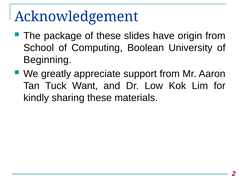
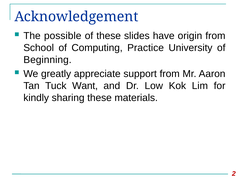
package: package -> possible
Boolean: Boolean -> Practice
